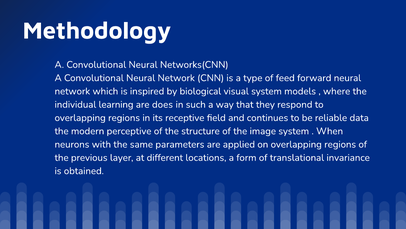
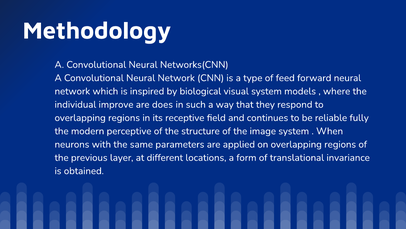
learning: learning -> improve
data: data -> fully
